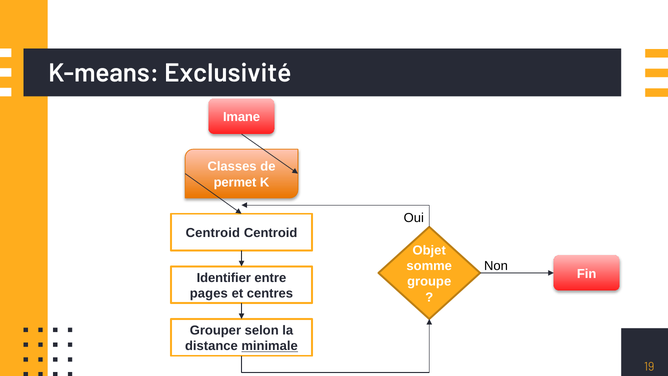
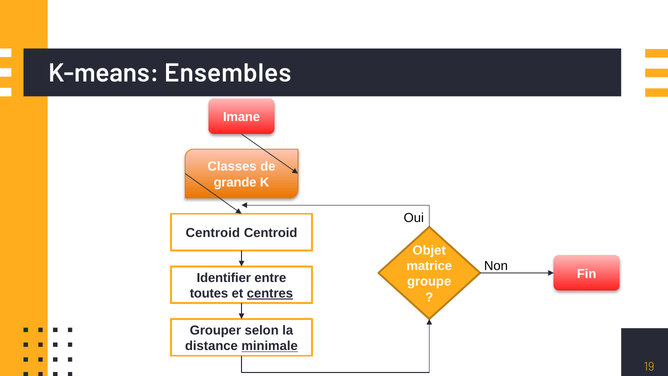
Exclusivité: Exclusivité -> Ensembles
permet: permet -> grande
somme: somme -> matrice
pages: pages -> toutes
centres underline: none -> present
